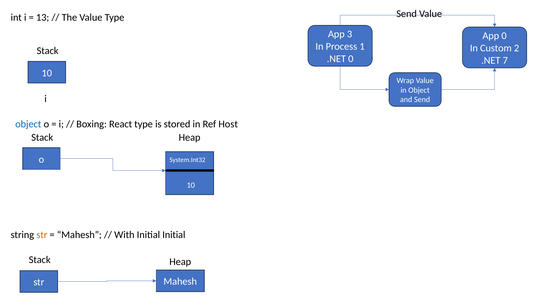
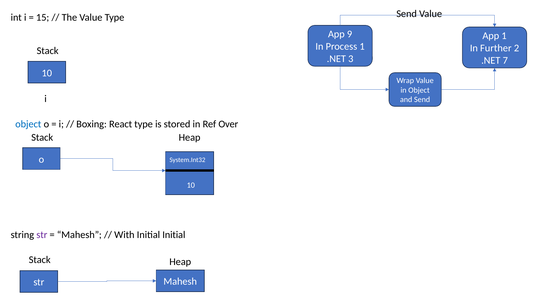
13: 13 -> 15
3: 3 -> 9
App 0: 0 -> 1
Custom: Custom -> Further
.NET 0: 0 -> 3
Host: Host -> Over
str at (42, 235) colour: orange -> purple
